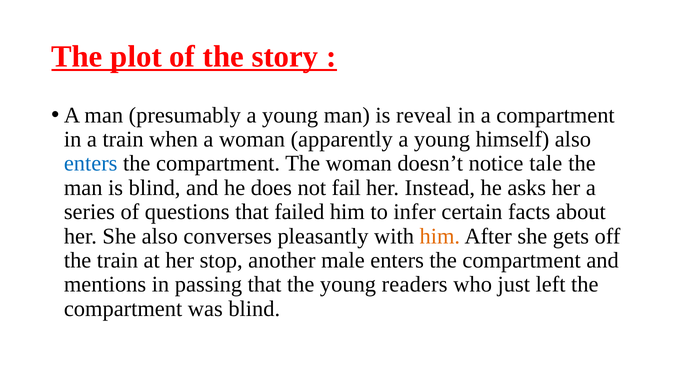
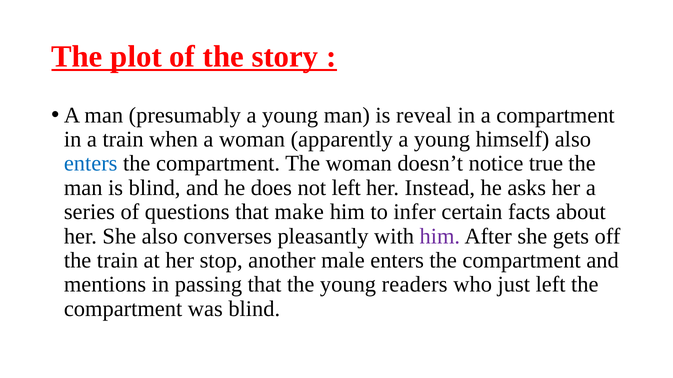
tale: tale -> true
not fail: fail -> left
failed: failed -> make
him at (440, 237) colour: orange -> purple
